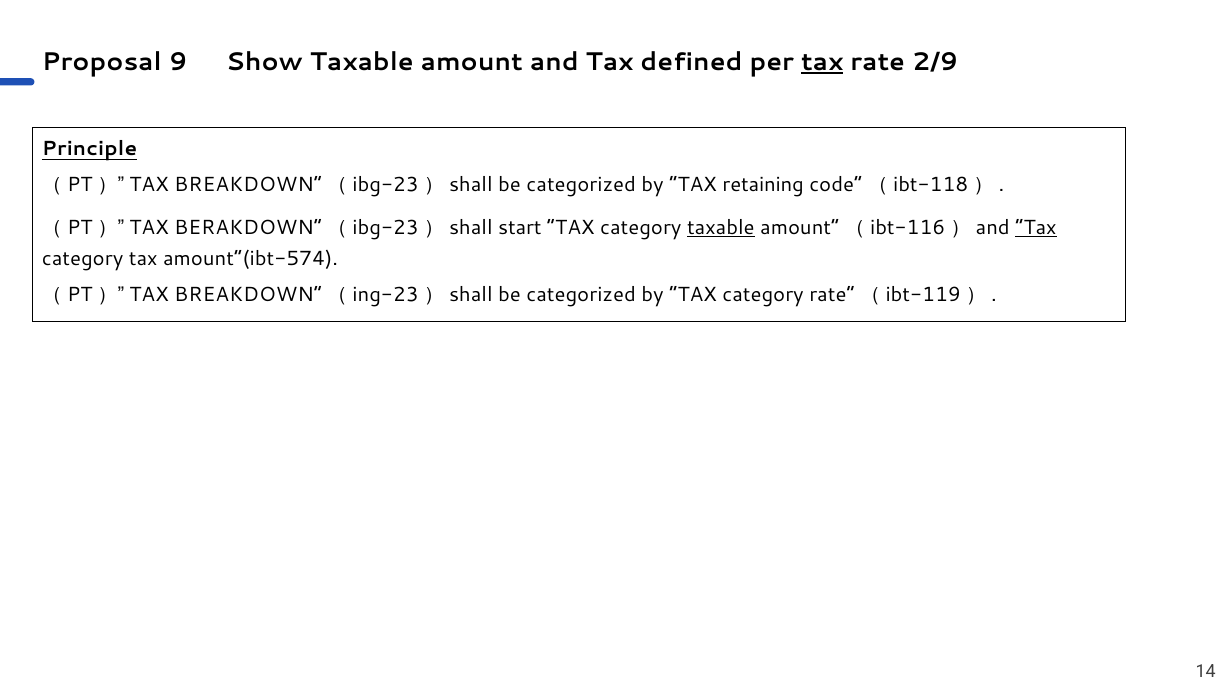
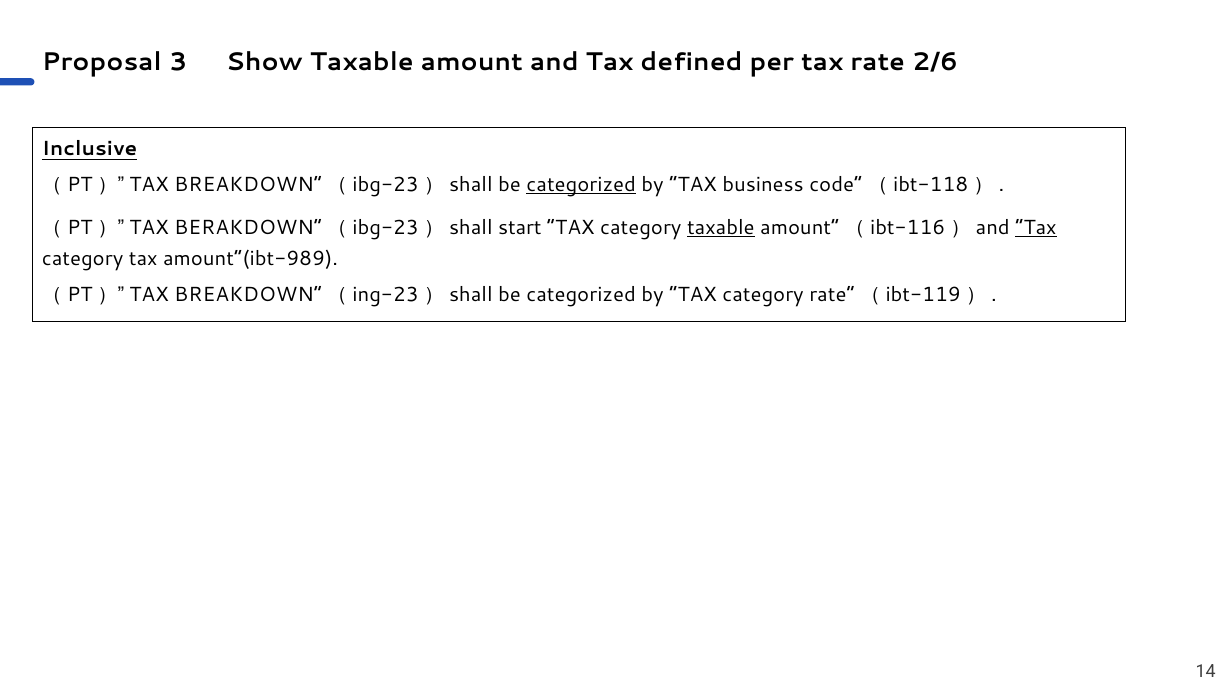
9: 9 -> 3
tax at (822, 62) underline: present -> none
2/9: 2/9 -> 2/6
Principle: Principle -> Inclusive
categorized at (581, 185) underline: none -> present
retaining: retaining -> business
amount”(ibt-574: amount”(ibt-574 -> amount”(ibt-989
